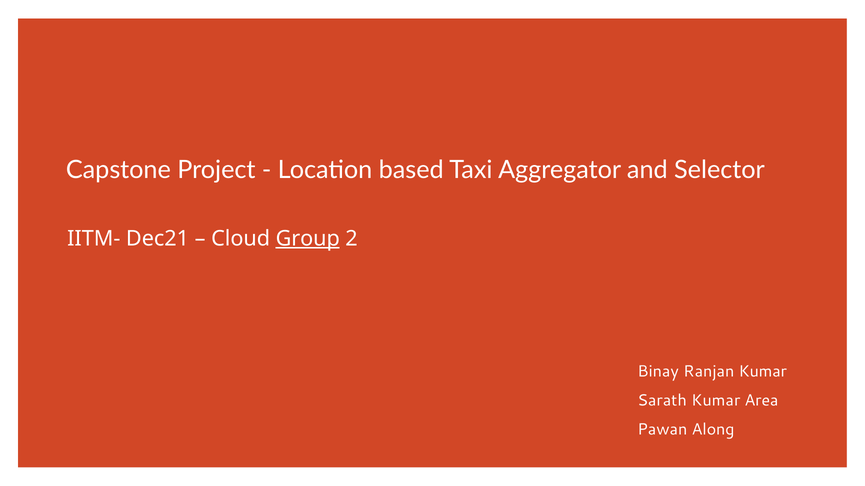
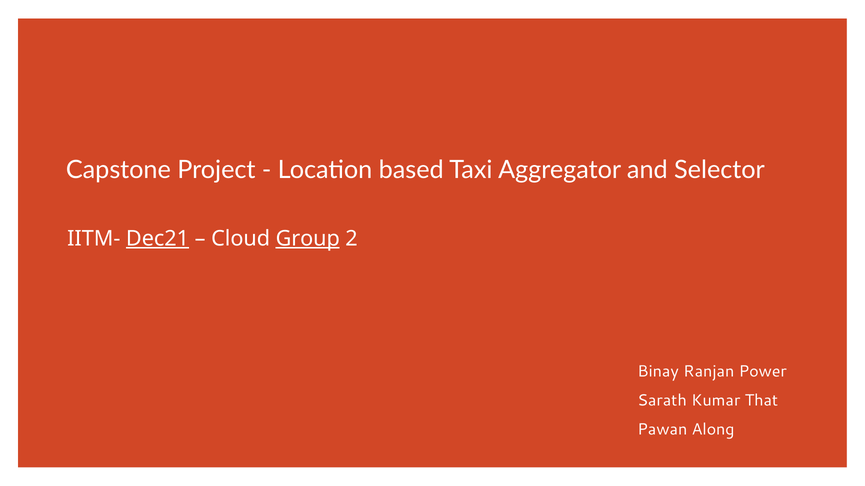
Dec21 underline: none -> present
Ranjan Kumar: Kumar -> Power
Area: Area -> That
